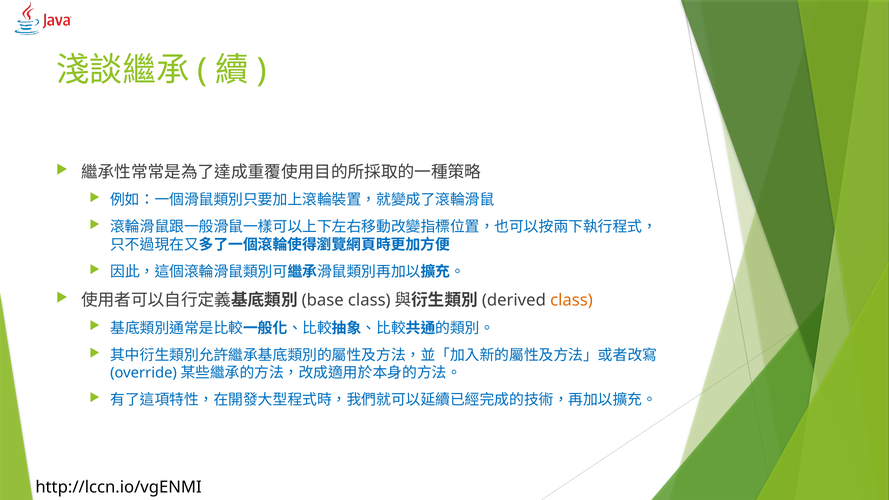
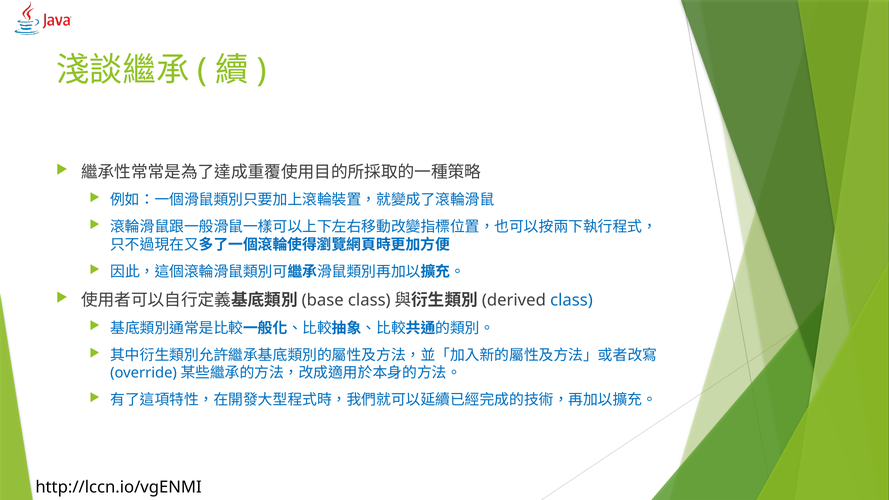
class colour: orange -> blue
